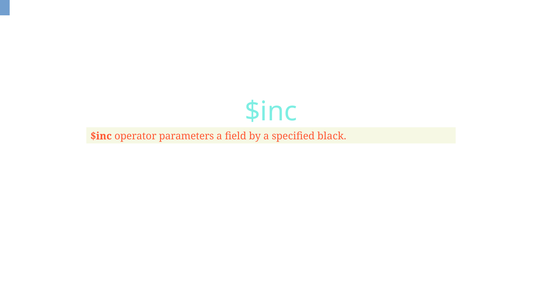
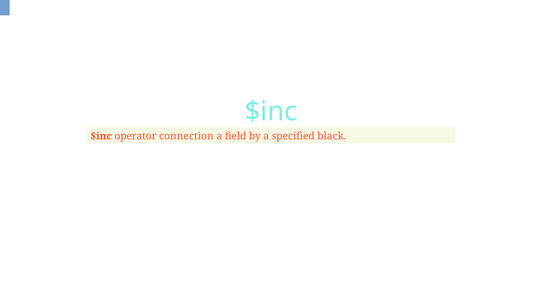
parameters: parameters -> connection
